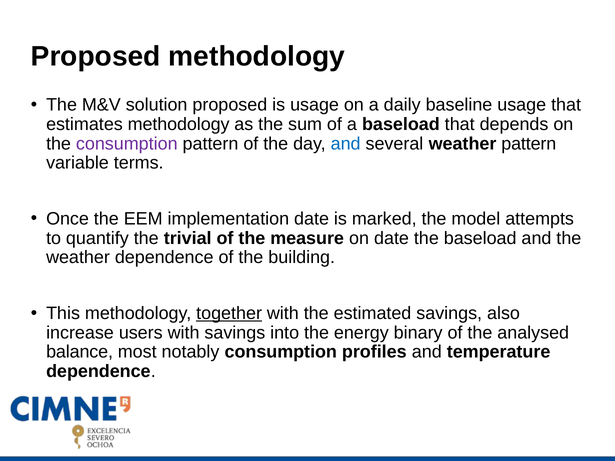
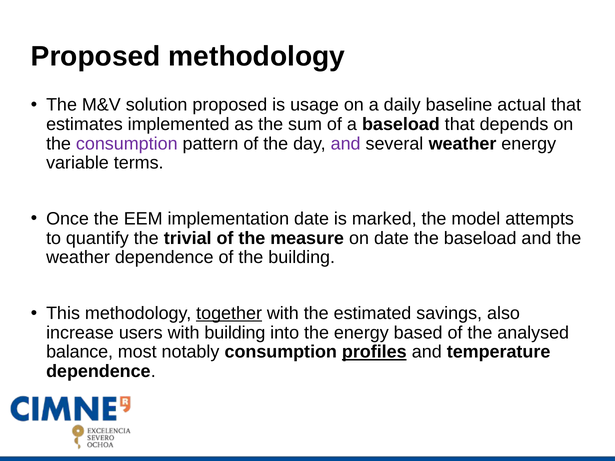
baseline usage: usage -> actual
estimates methodology: methodology -> implemented
and at (346, 144) colour: blue -> purple
weather pattern: pattern -> energy
with savings: savings -> building
binary: binary -> based
profiles underline: none -> present
